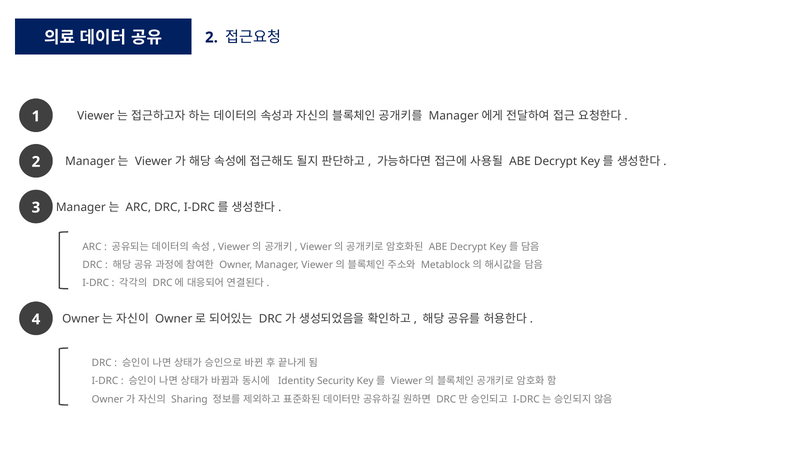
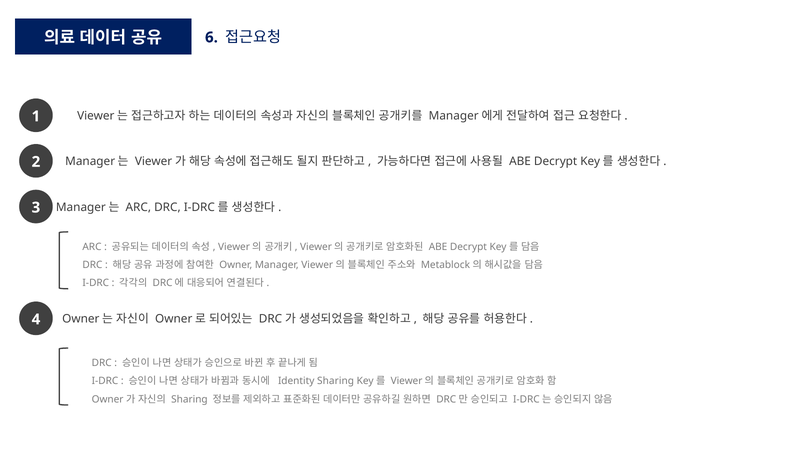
2 at (211, 37): 2 -> 6
Identity Security: Security -> Sharing
